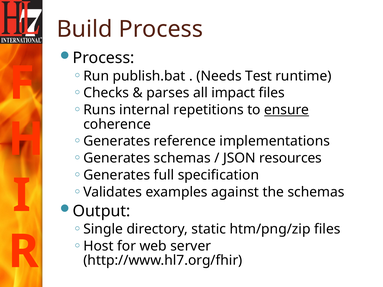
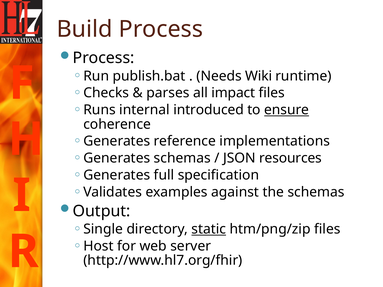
Test: Test -> Wiki
repetitions: repetitions -> introduced
static underline: none -> present
